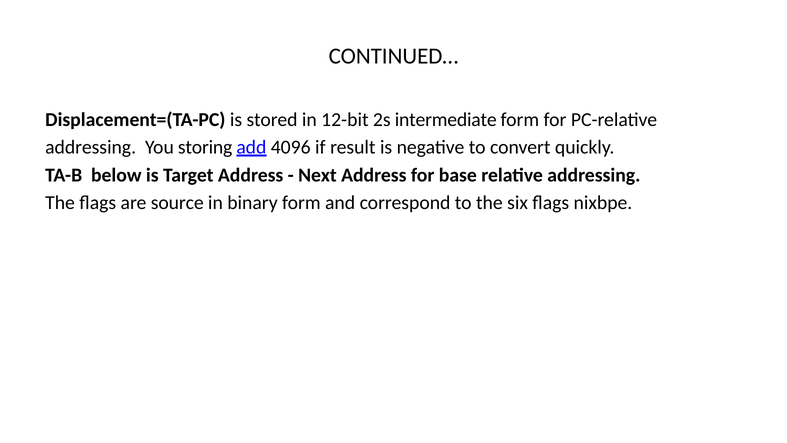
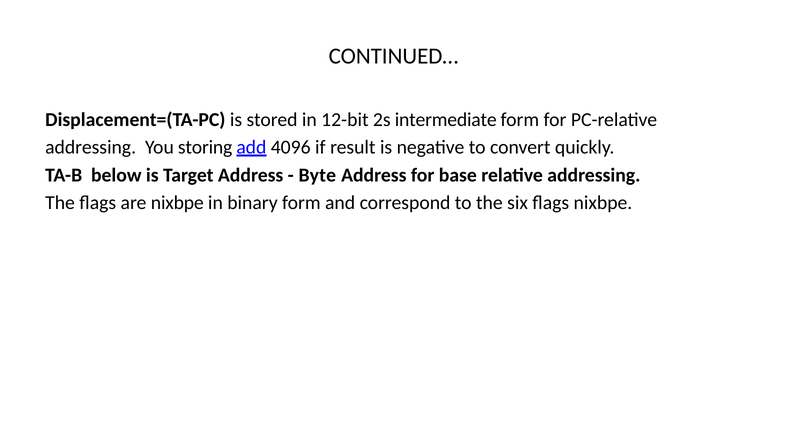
Next: Next -> Byte
are source: source -> nixbpe
